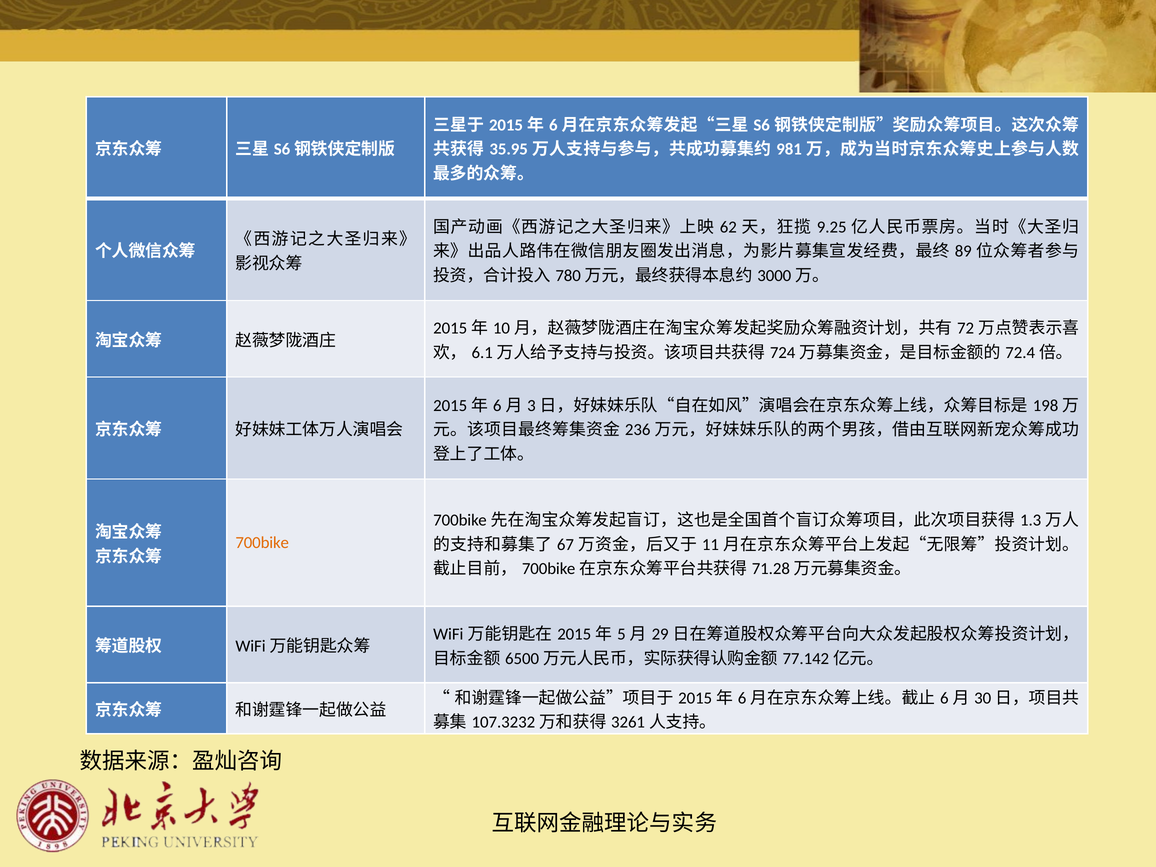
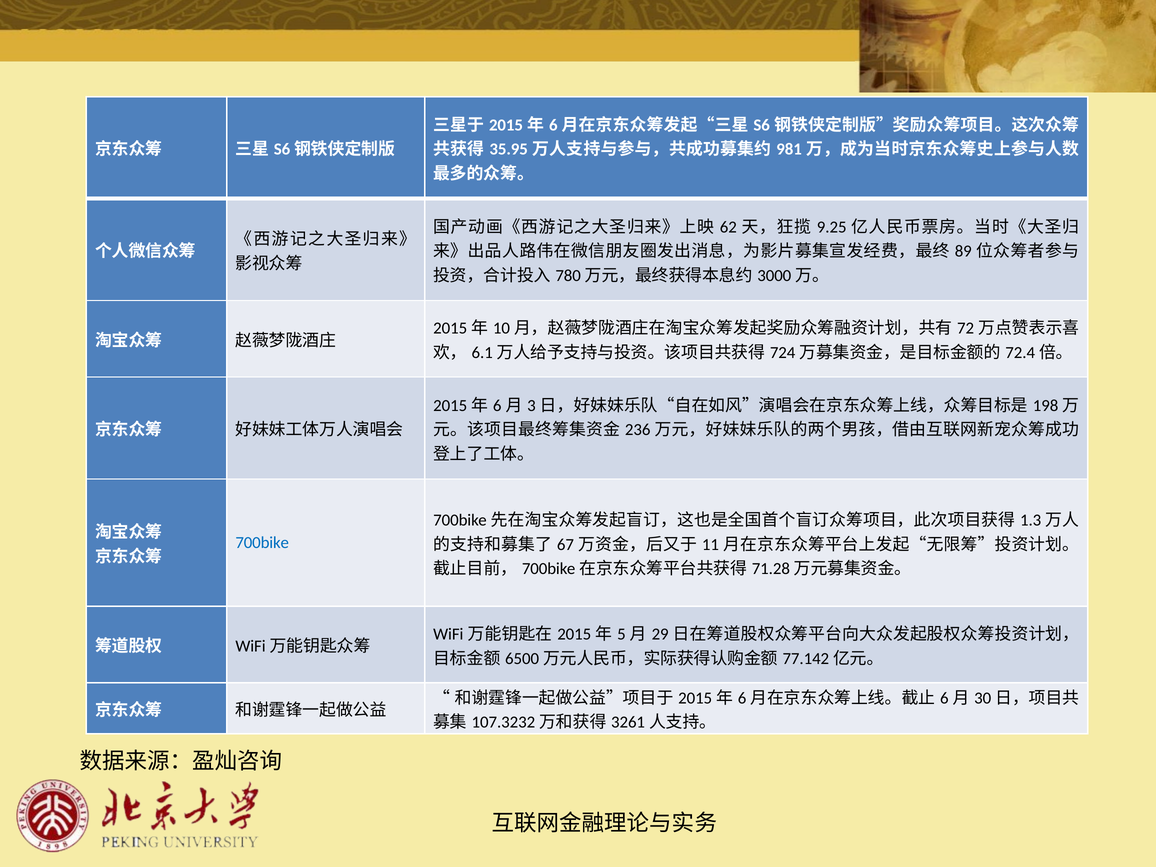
700bike colour: orange -> blue
